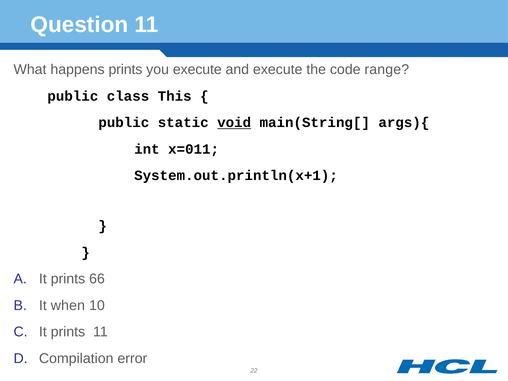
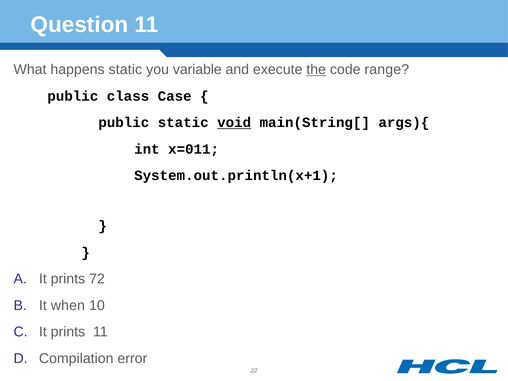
happens prints: prints -> static
you execute: execute -> variable
the underline: none -> present
This: This -> Case
66: 66 -> 72
